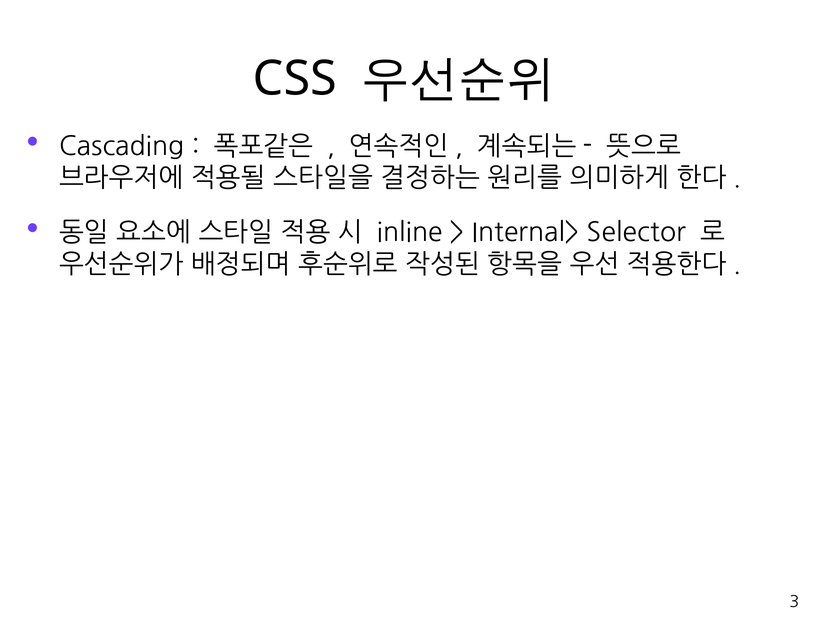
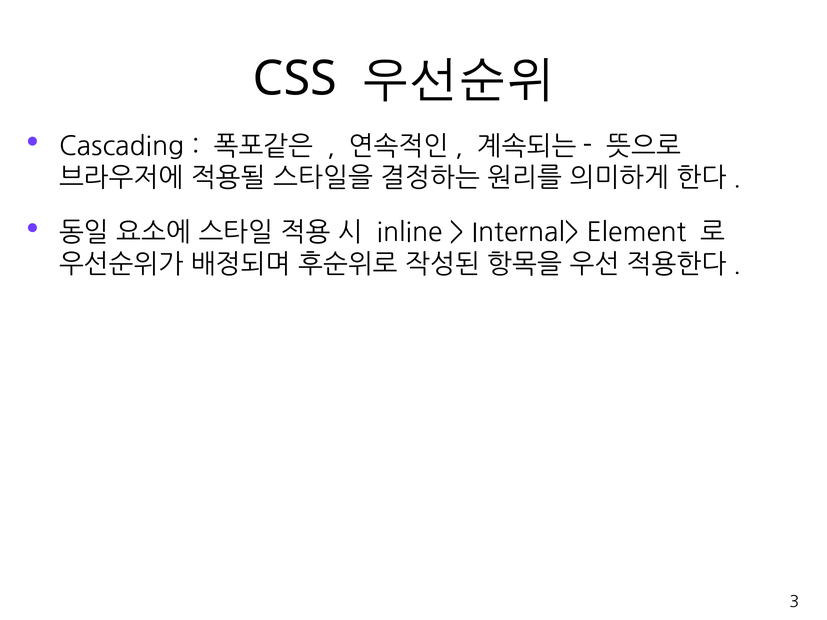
Selector: Selector -> Element
